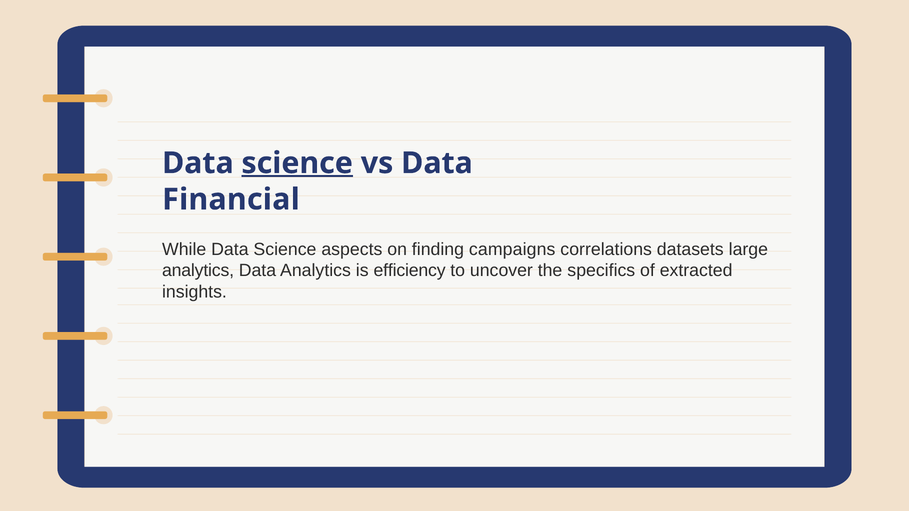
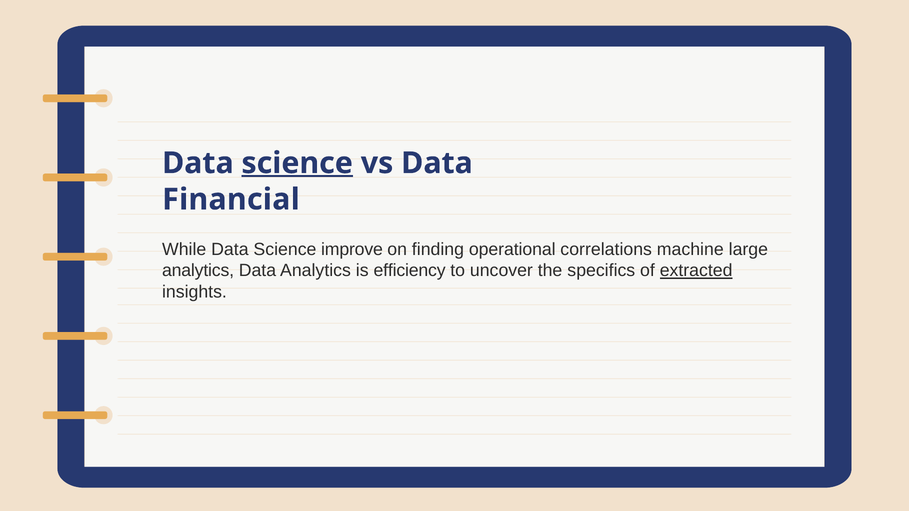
aspects: aspects -> improve
campaigns: campaigns -> operational
datasets: datasets -> machine
extracted underline: none -> present
